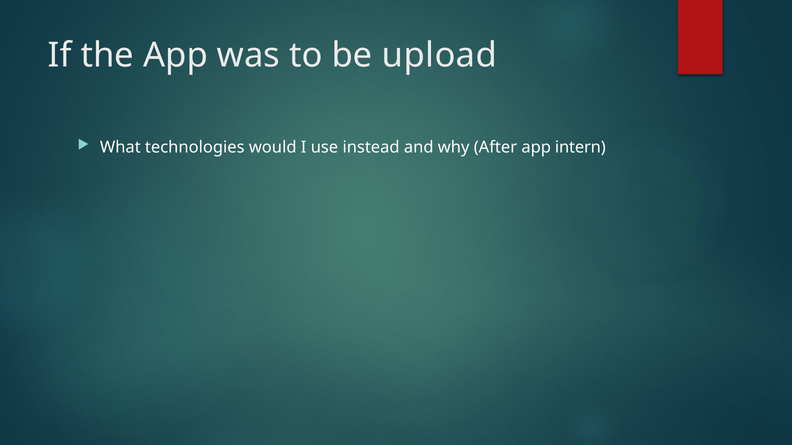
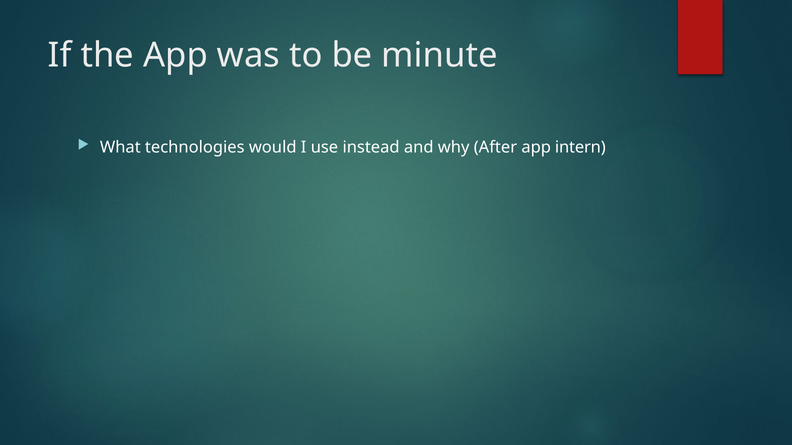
upload: upload -> minute
